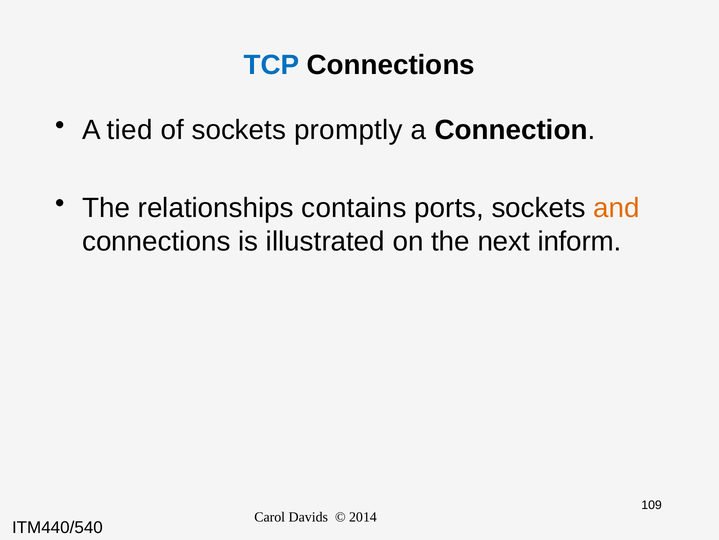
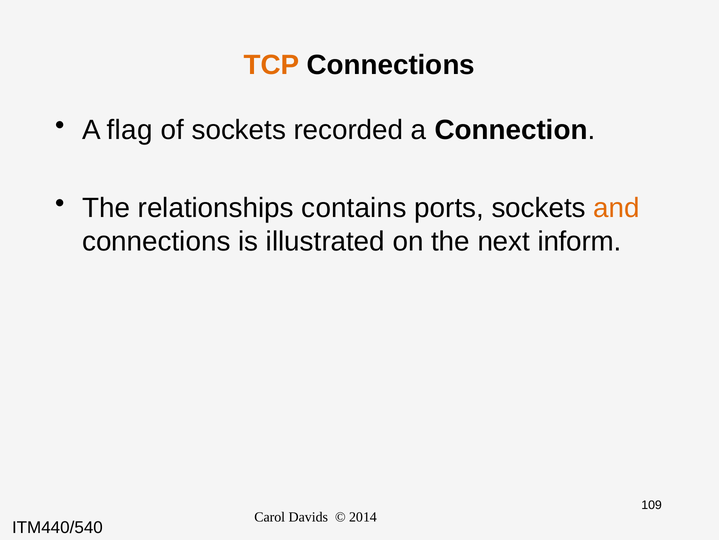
TCP colour: blue -> orange
tied: tied -> flag
promptly: promptly -> recorded
